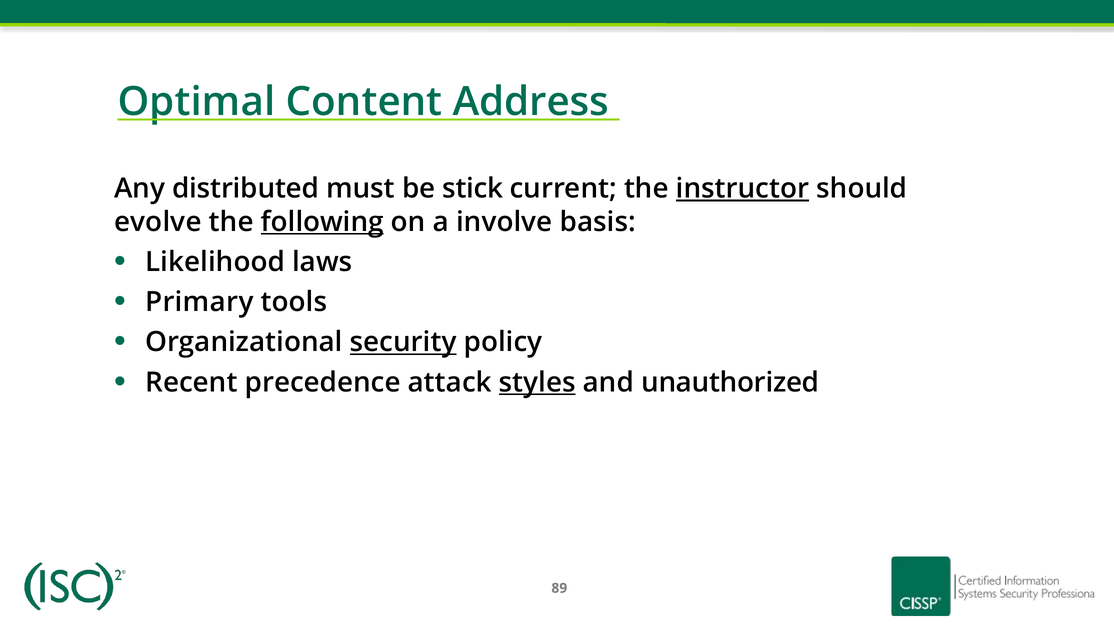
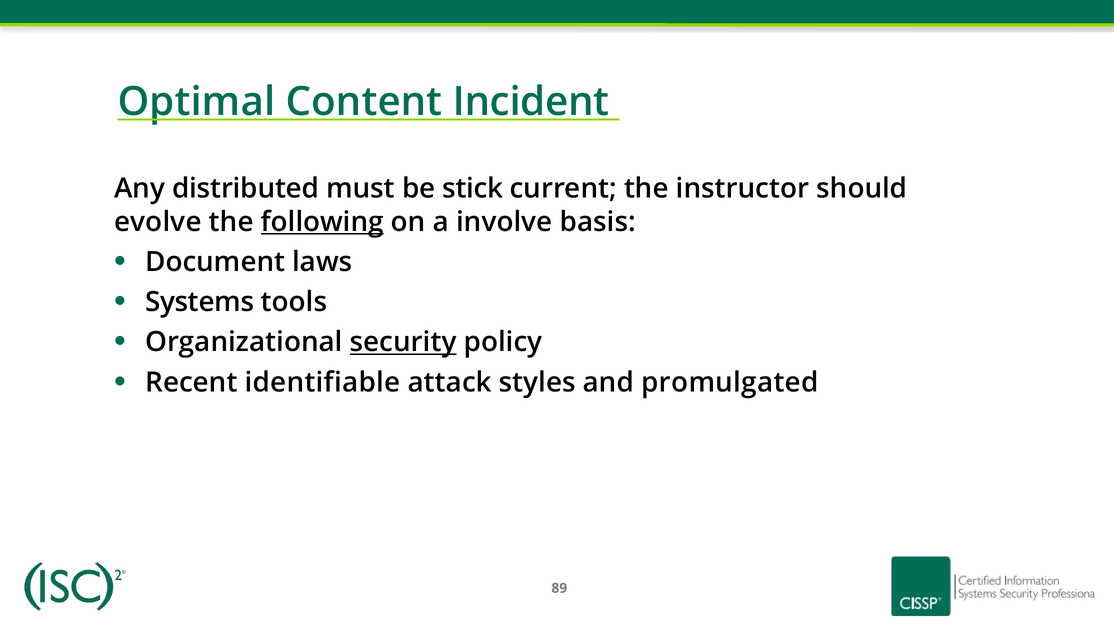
Address: Address -> Incident
instructor underline: present -> none
Likelihood: Likelihood -> Document
Primary: Primary -> Systems
precedence: precedence -> identifiable
styles underline: present -> none
unauthorized: unauthorized -> promulgated
